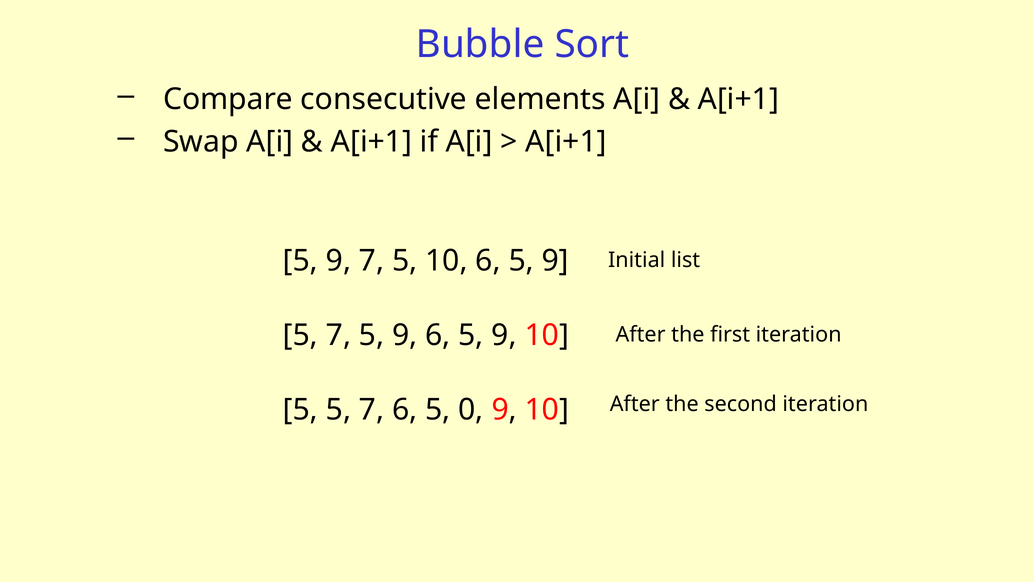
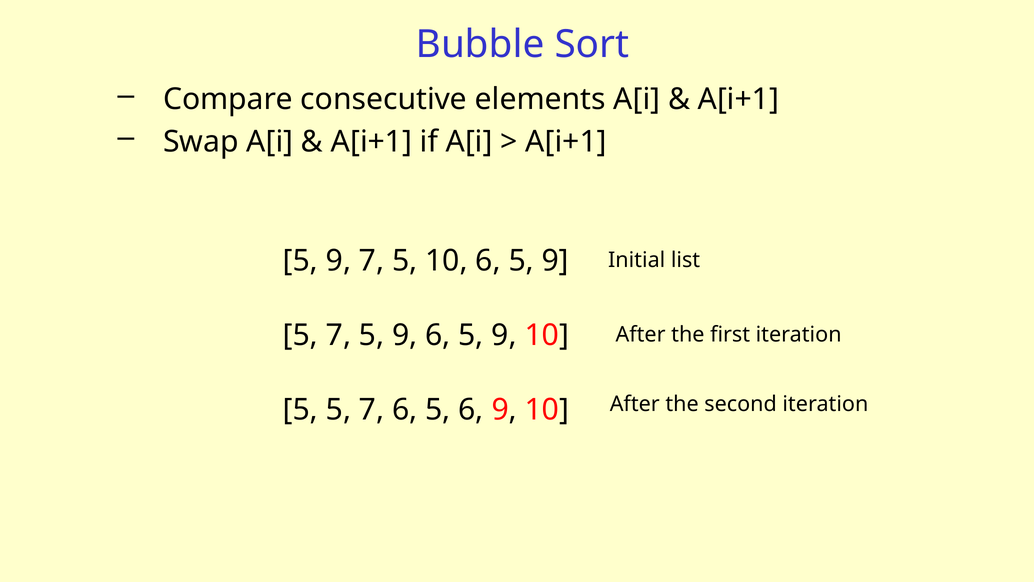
5 0: 0 -> 6
